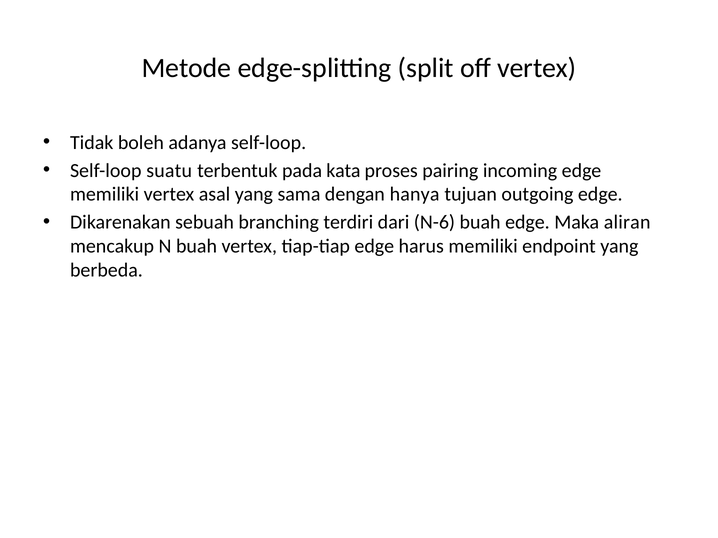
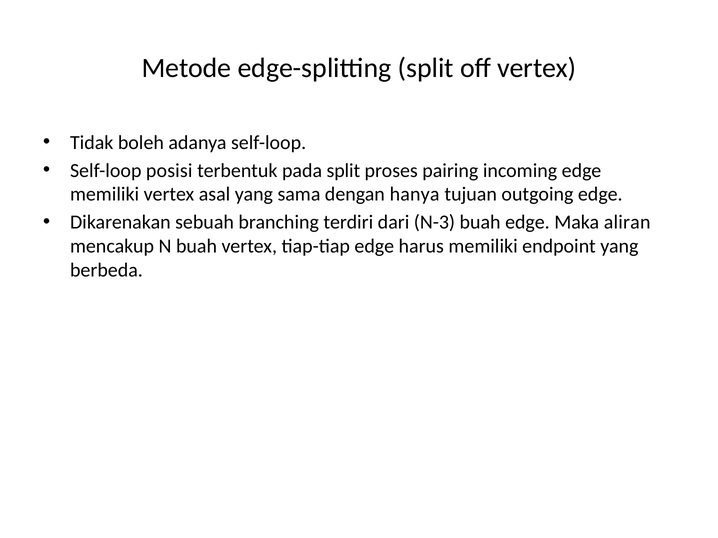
suatu: suatu -> posisi
pada kata: kata -> split
N-6: N-6 -> N-3
